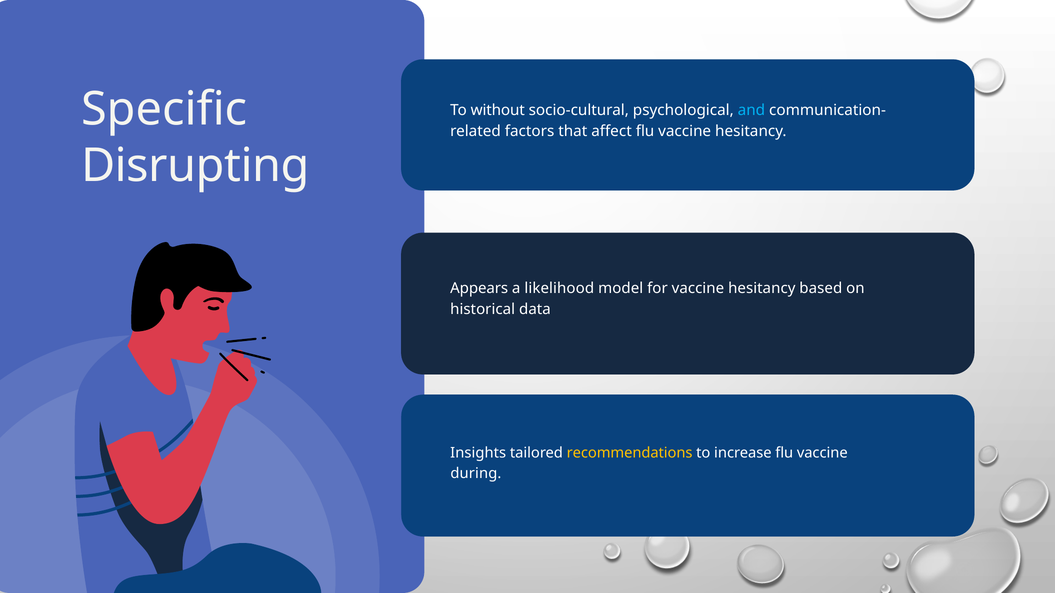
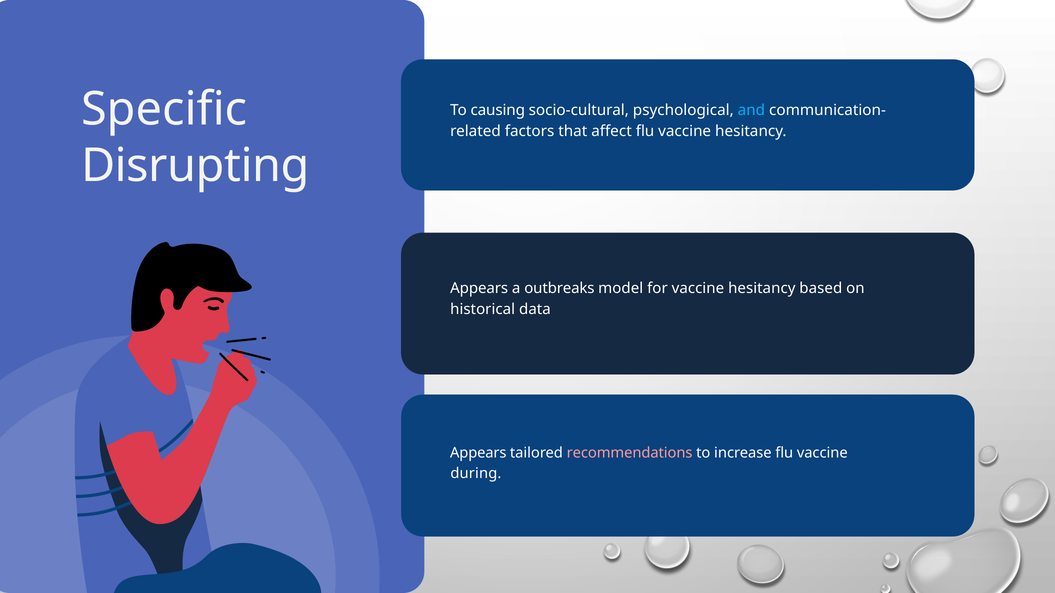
without: without -> causing
likelihood: likelihood -> outbreaks
Insights at (478, 453): Insights -> Appears
recommendations colour: yellow -> pink
